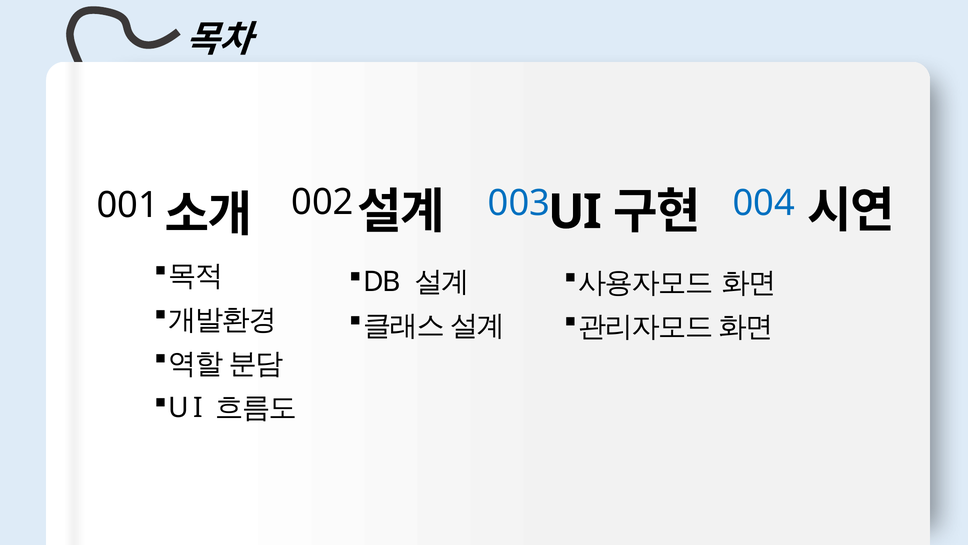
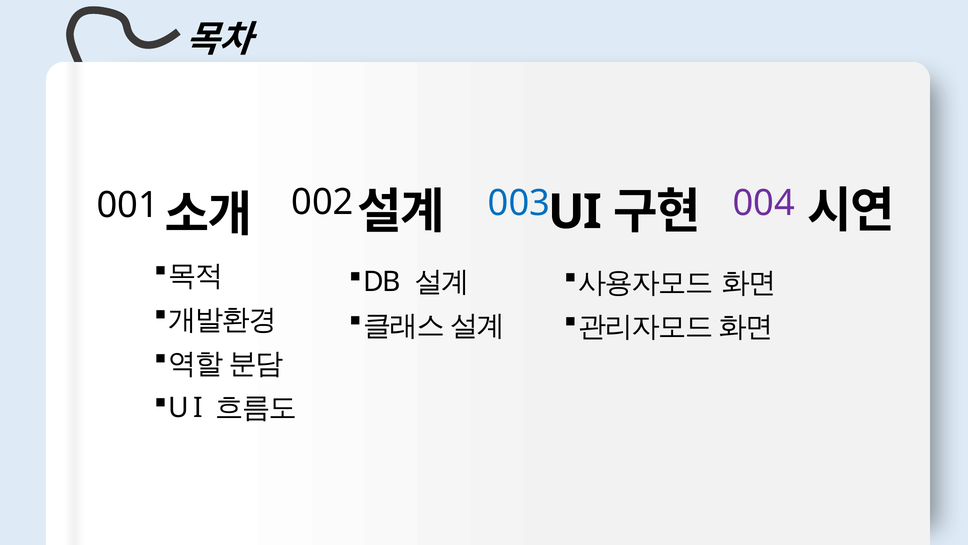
004 colour: blue -> purple
